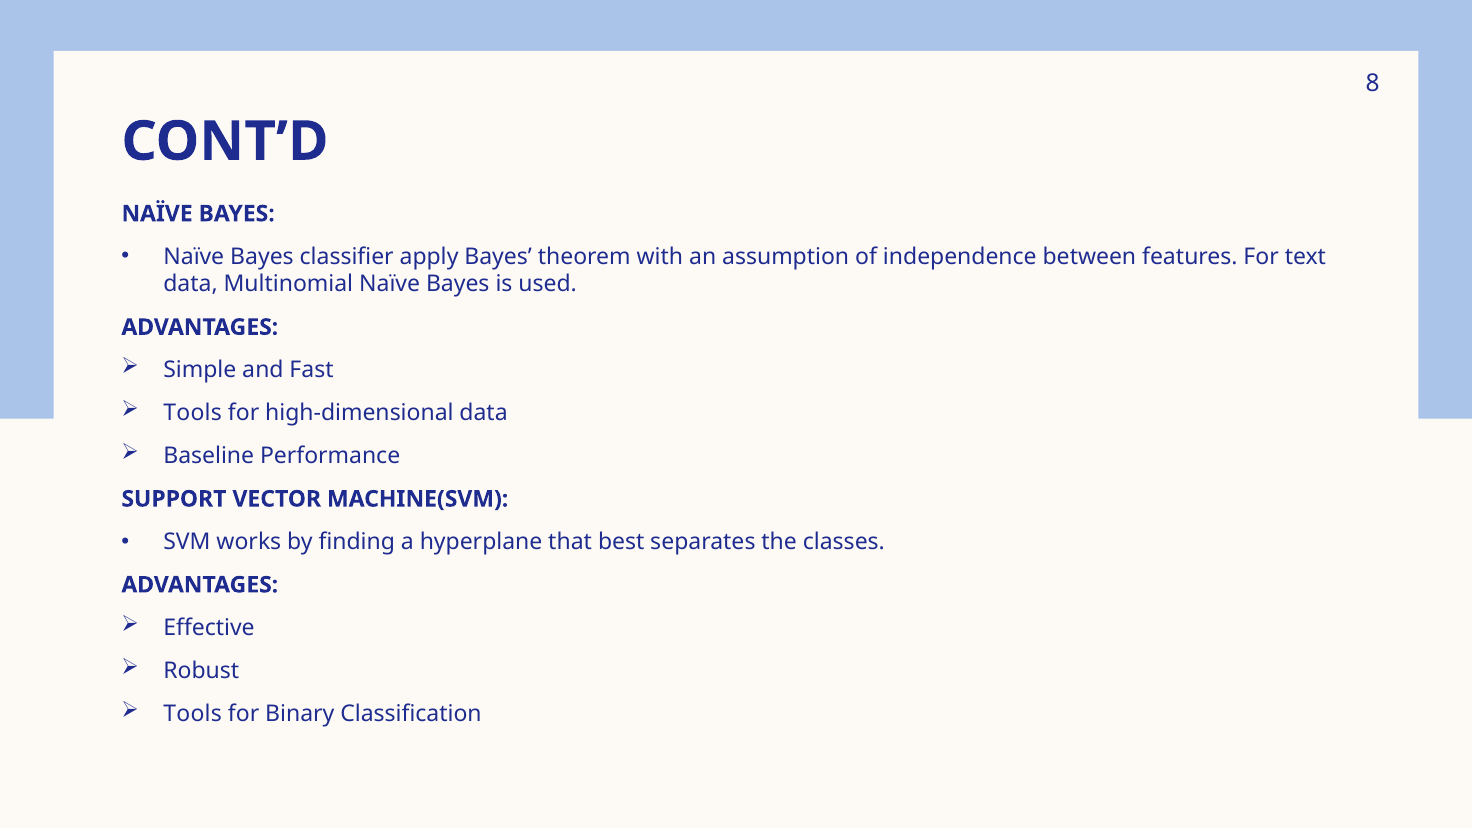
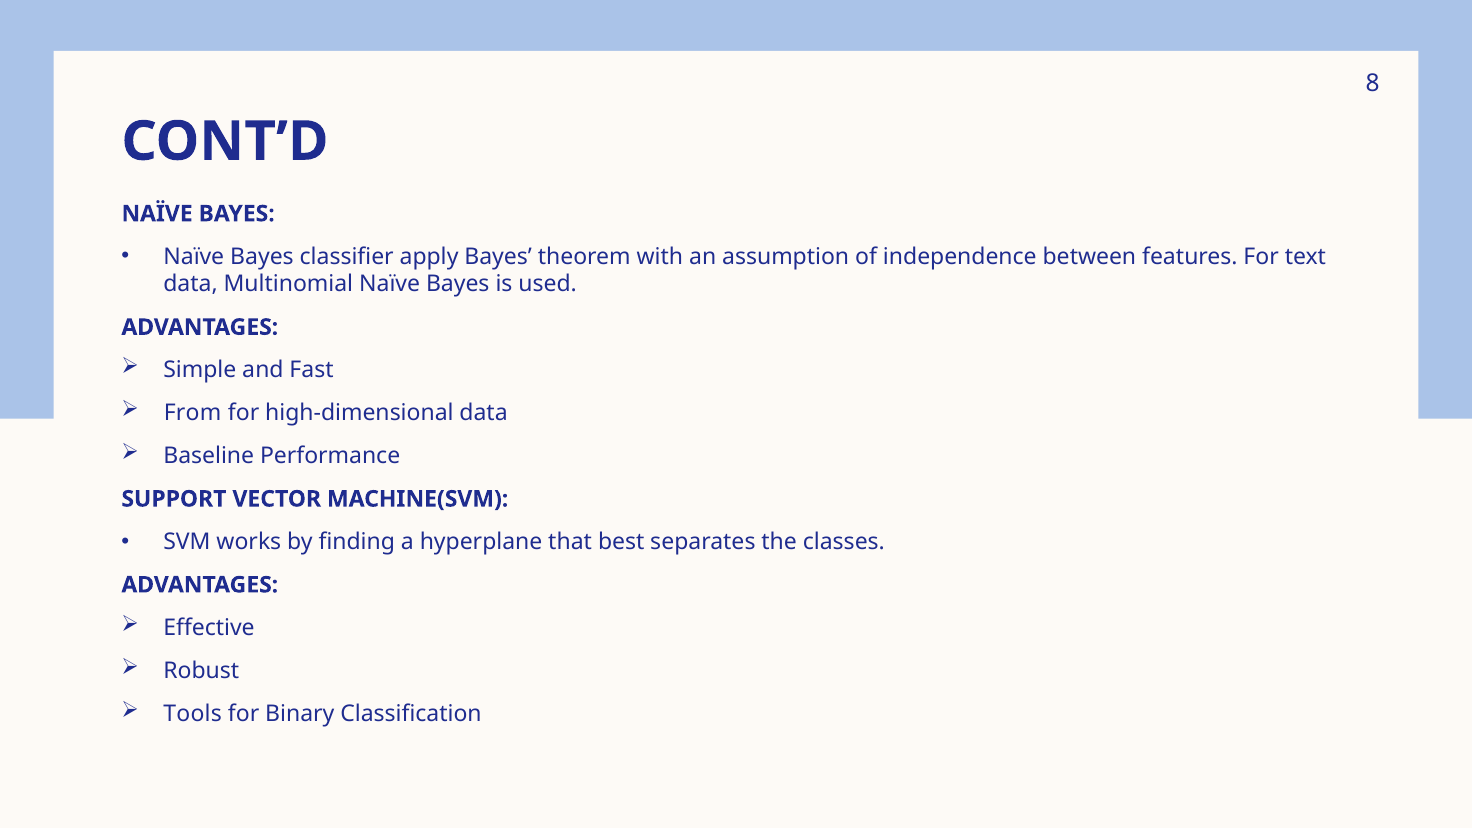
Tools at (193, 413): Tools -> From
